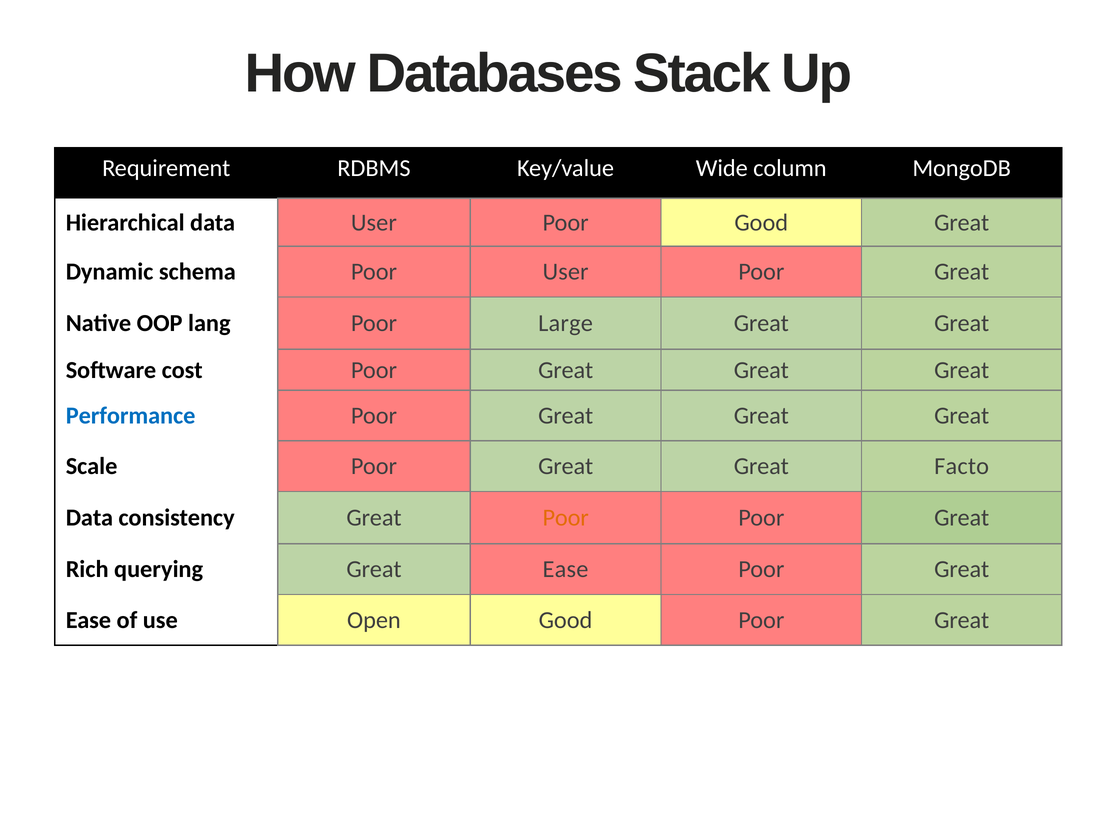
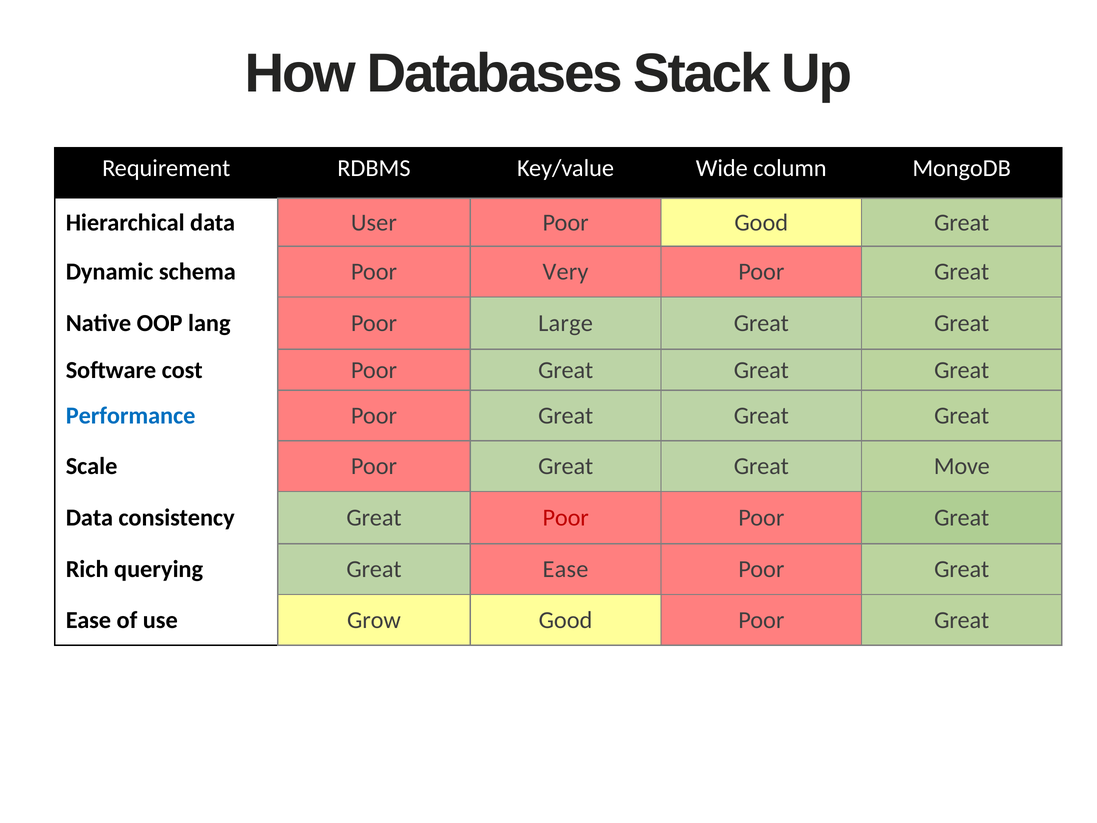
Poor User: User -> Very
Facto: Facto -> Move
Poor at (566, 518) colour: orange -> red
Open: Open -> Grow
